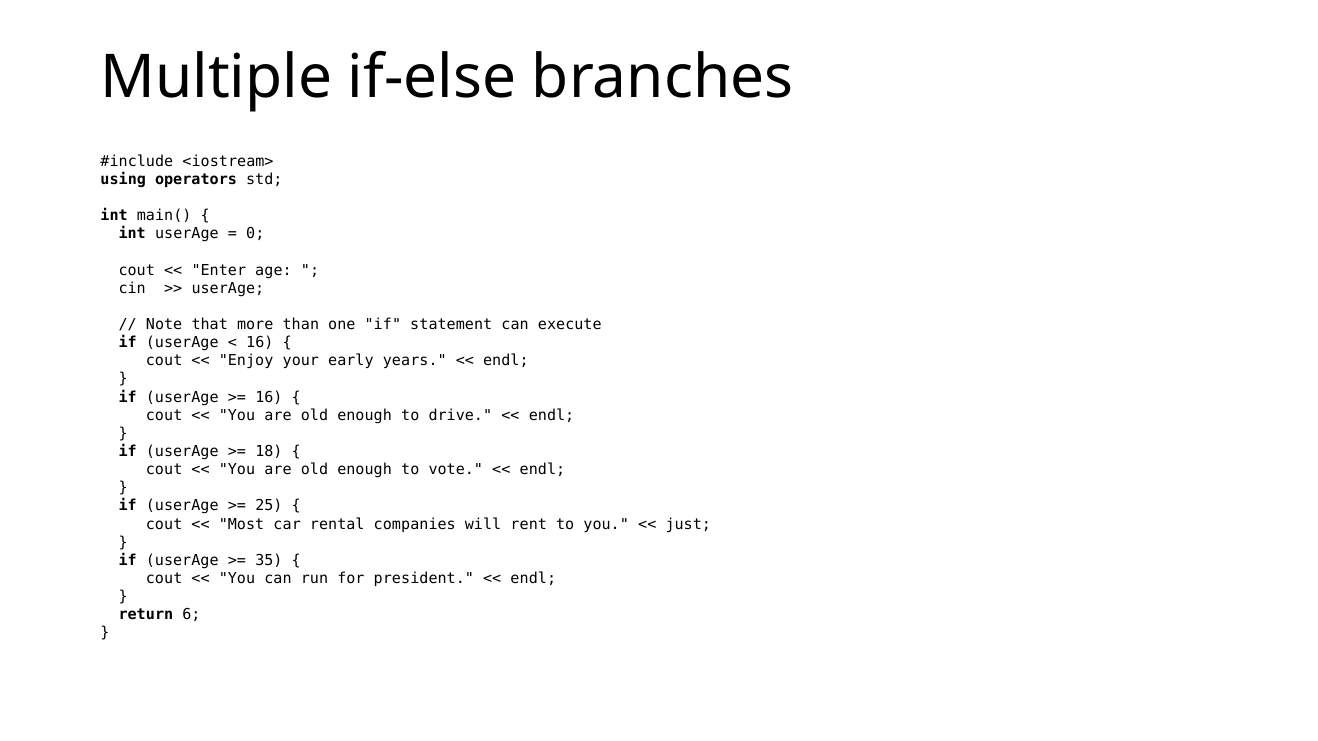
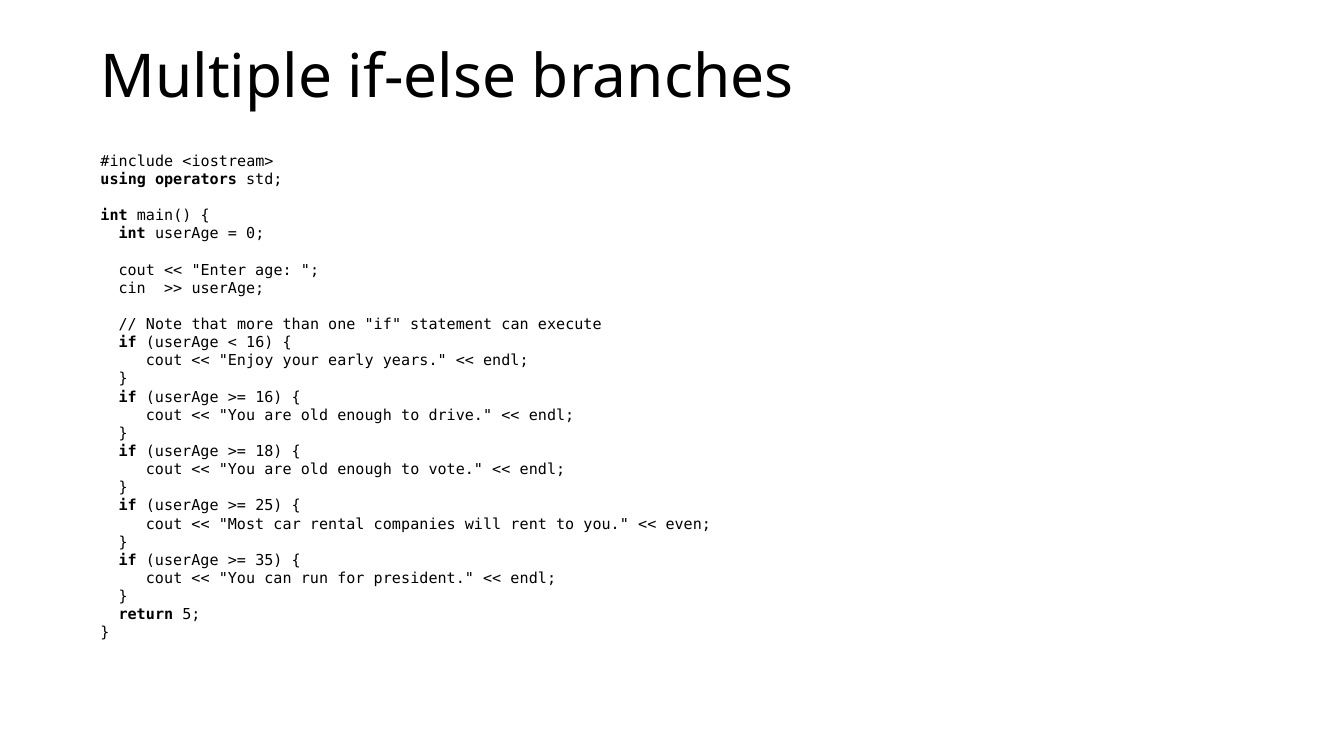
just: just -> even
6: 6 -> 5
